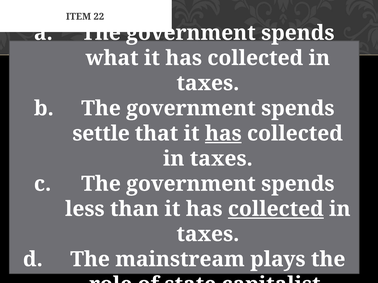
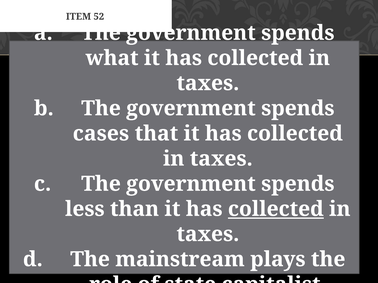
22: 22 -> 52
settle: settle -> cases
has at (223, 134) underline: present -> none
